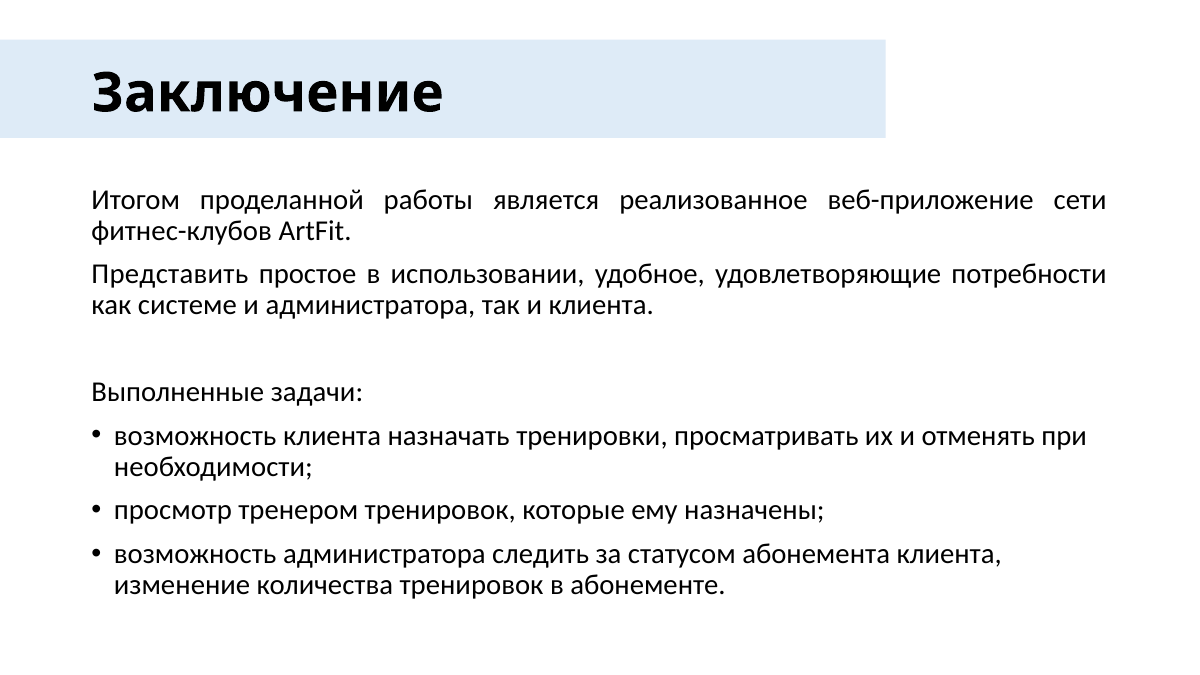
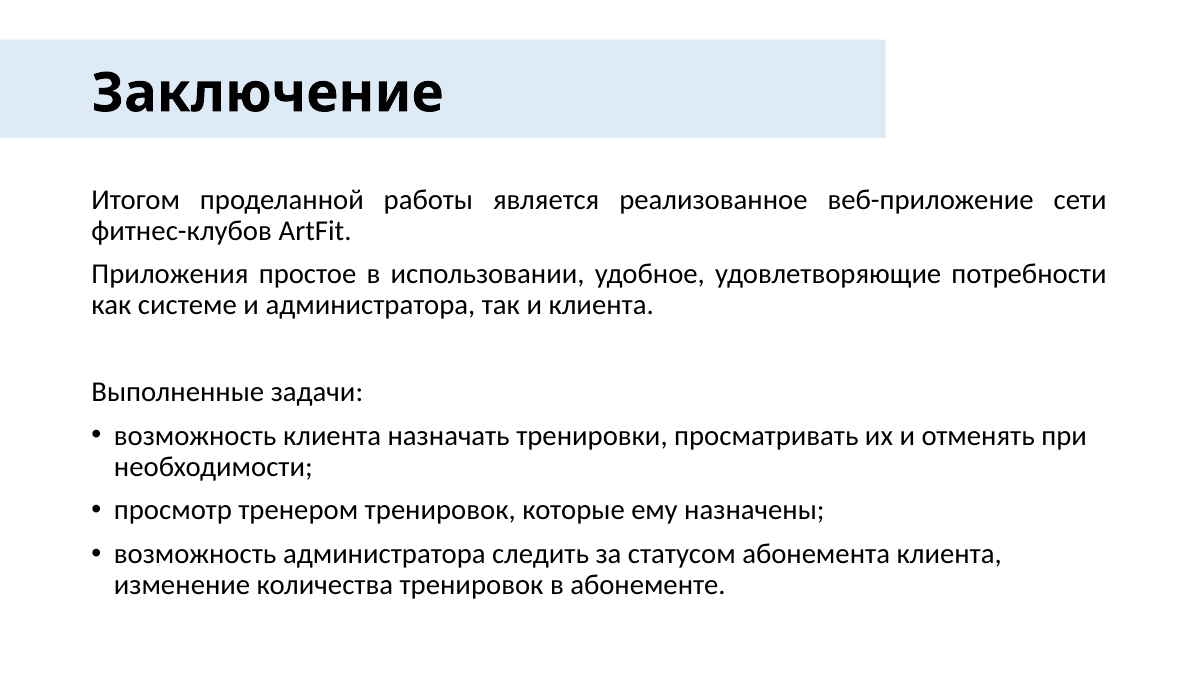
Представить: Представить -> Приложения
